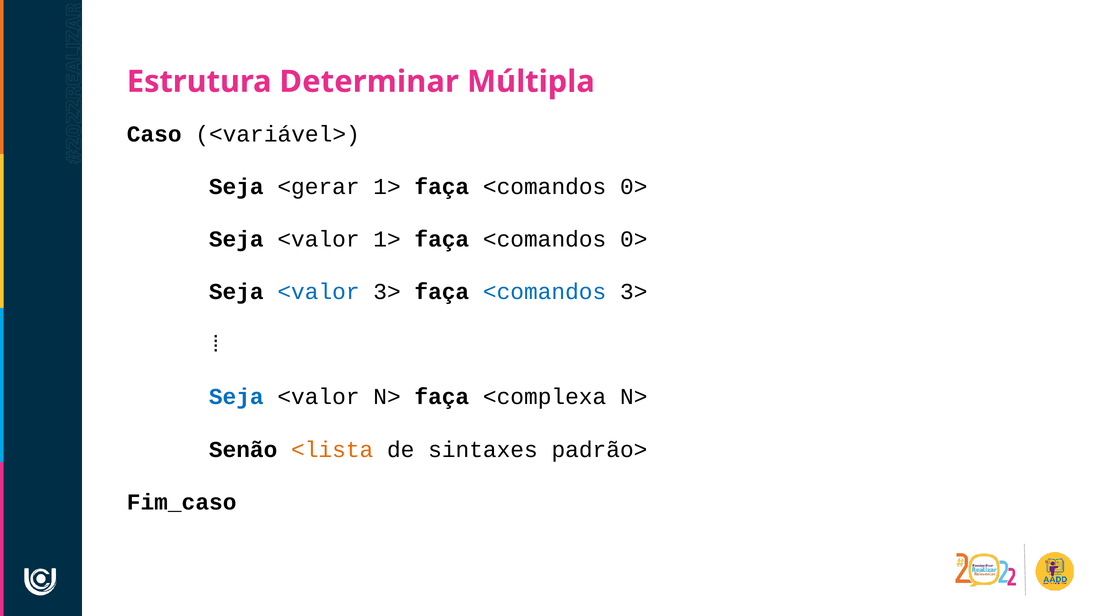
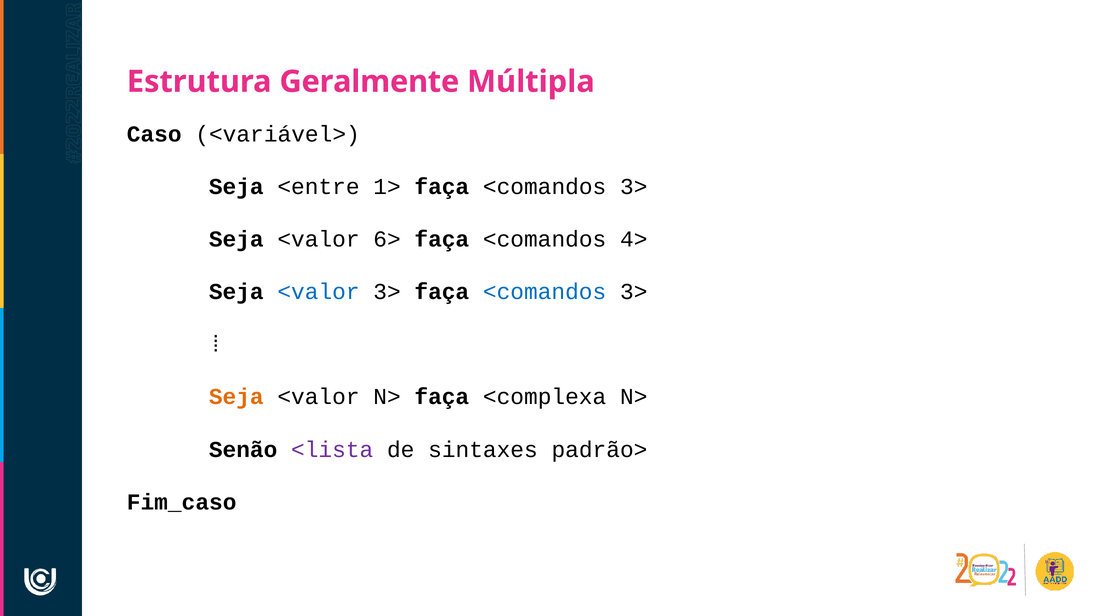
Determinar: Determinar -> Geralmente
<gerar: <gerar -> <entre
0> at (634, 187): 0> -> 3>
<valor 1>: 1> -> 6>
0> at (634, 239): 0> -> 4>
Seja at (236, 397) colour: blue -> orange
<lista colour: orange -> purple
